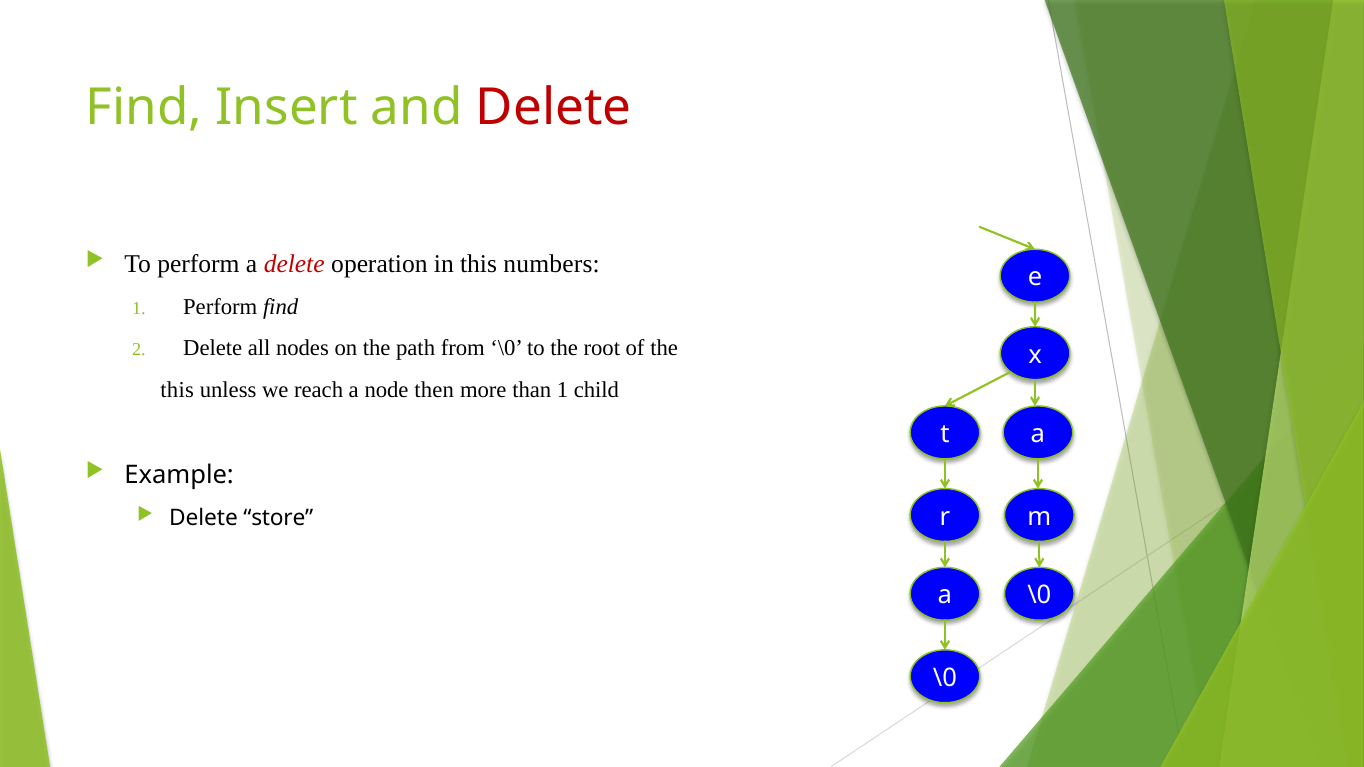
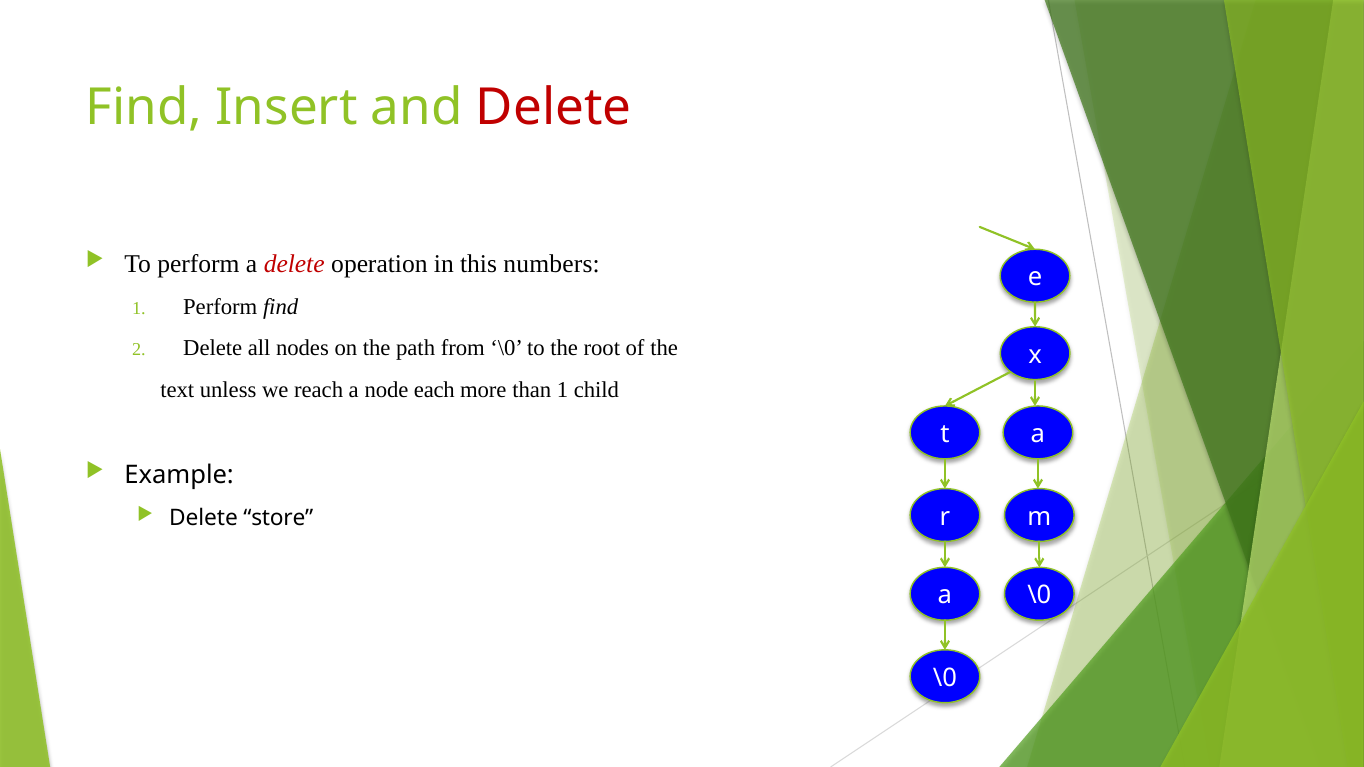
this at (177, 390): this -> text
then: then -> each
